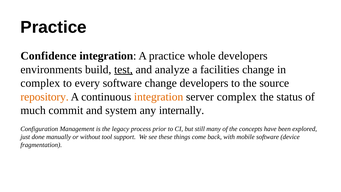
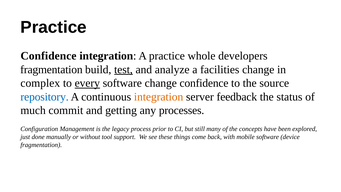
environments at (51, 69): environments -> fragmentation
every underline: none -> present
change developers: developers -> confidence
repository colour: orange -> blue
server complex: complex -> feedback
system: system -> getting
internally: internally -> processes
